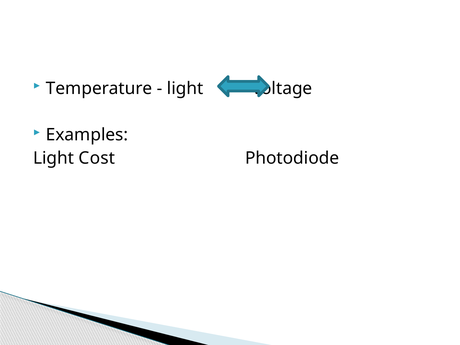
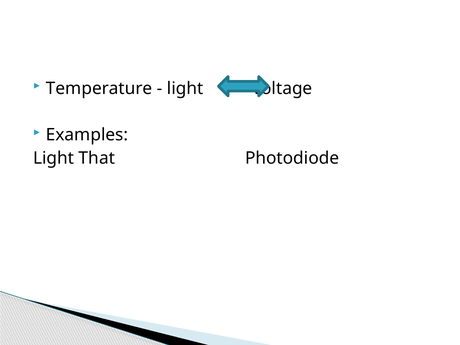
Cost: Cost -> That
